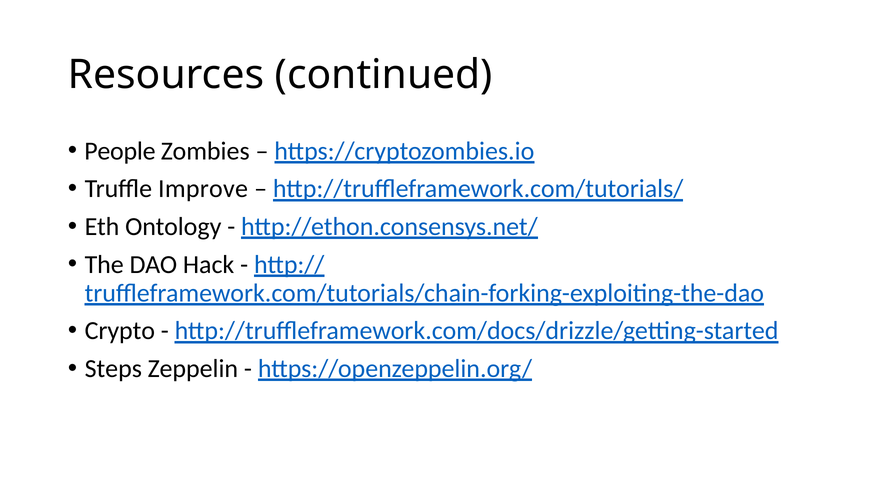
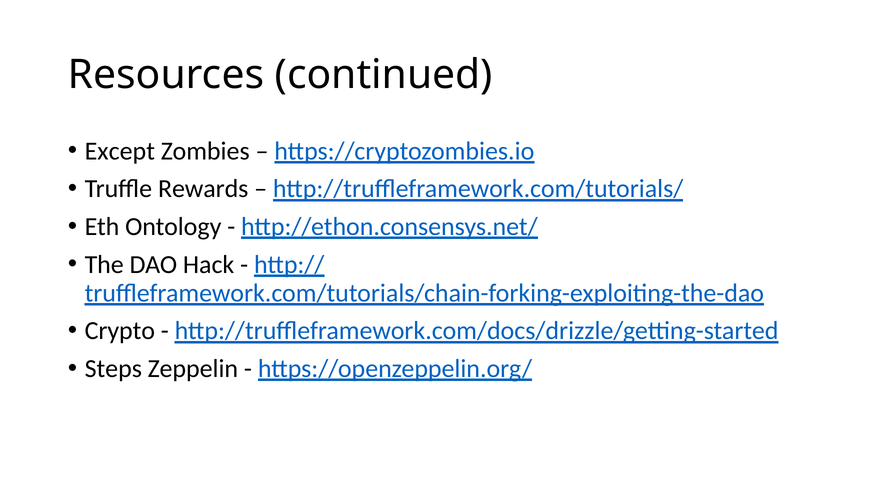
People: People -> Except
Improve: Improve -> Rewards
